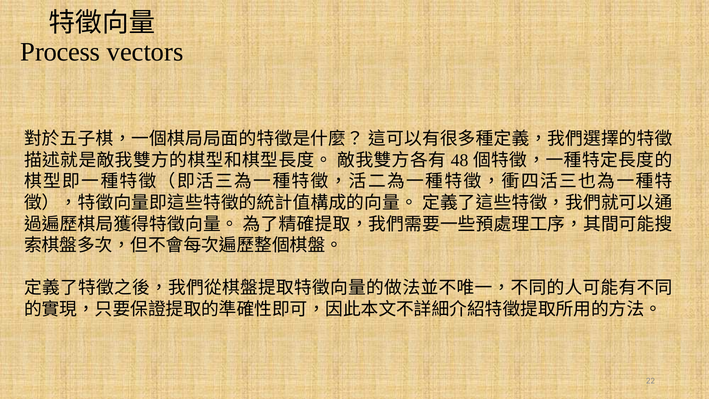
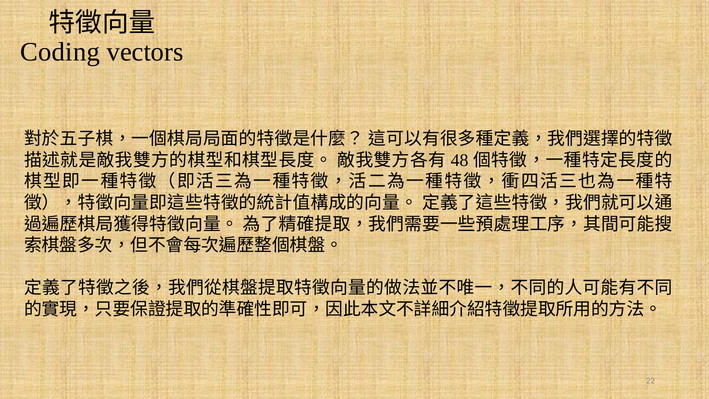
Process: Process -> Coding
